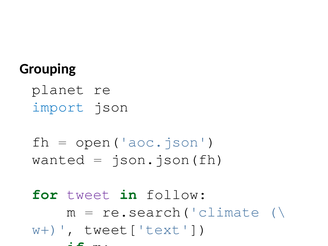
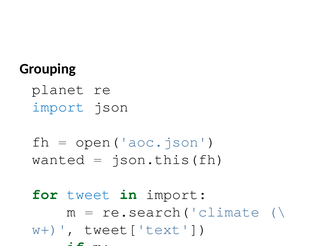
json.json(fh: json.json(fh -> json.this(fh
tweet colour: purple -> blue
in follow: follow -> import
